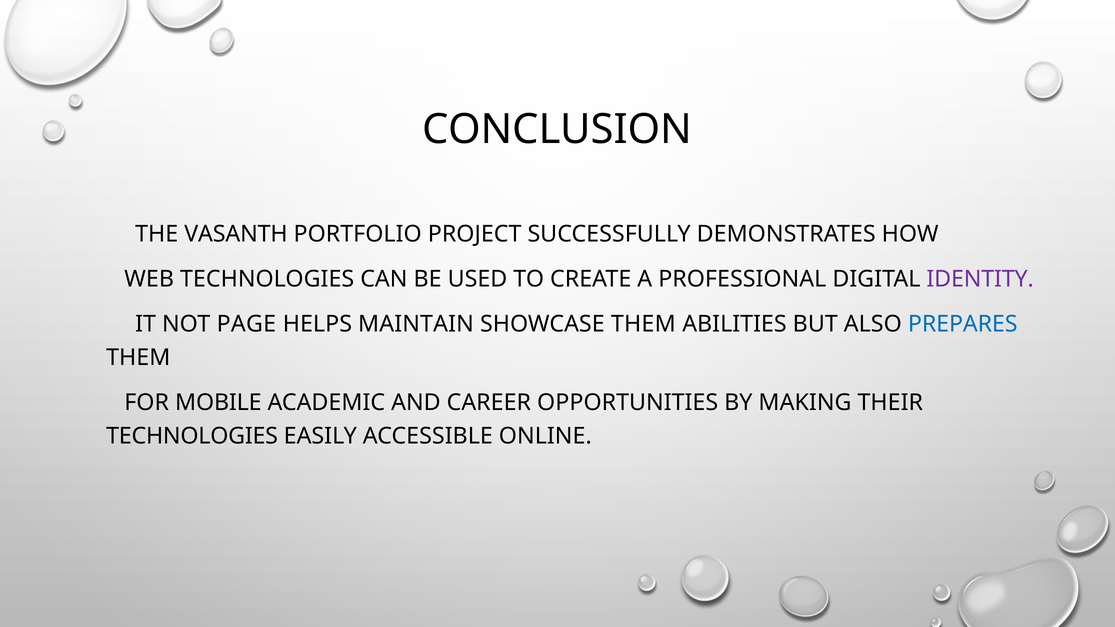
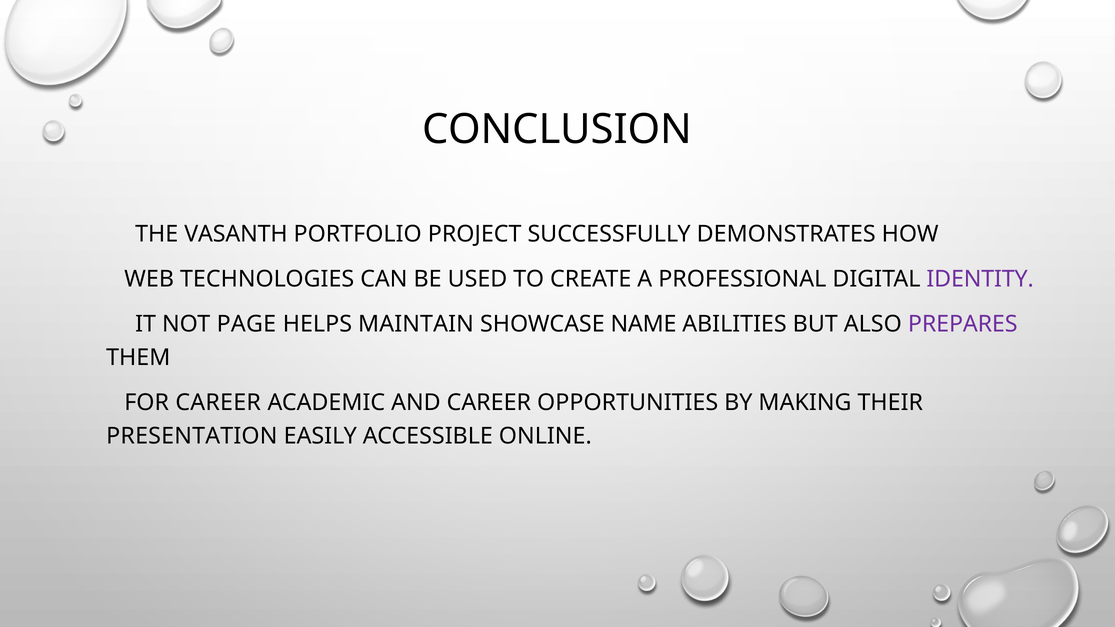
SHOWCASE THEM: THEM -> NAME
PREPARES colour: blue -> purple
FOR MOBILE: MOBILE -> CAREER
TECHNOLOGIES at (192, 436): TECHNOLOGIES -> PRESENTATION
